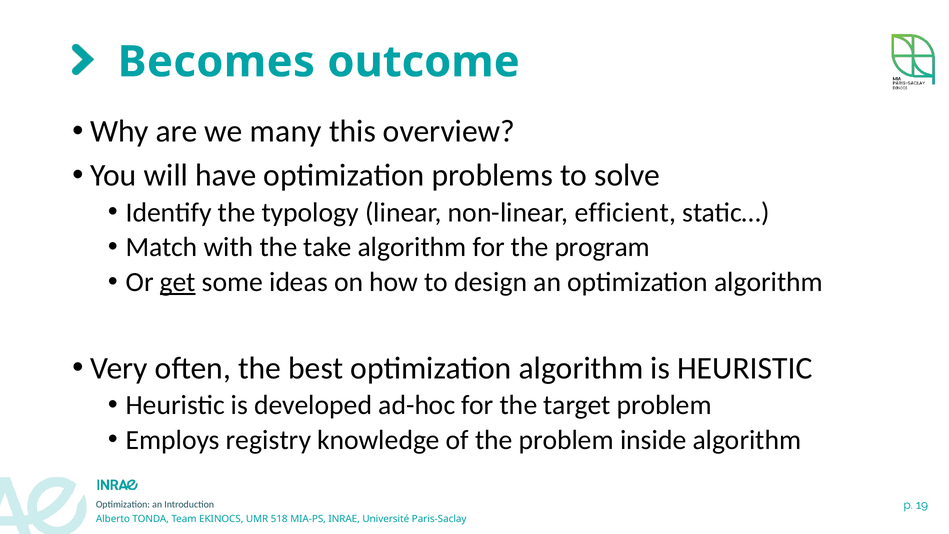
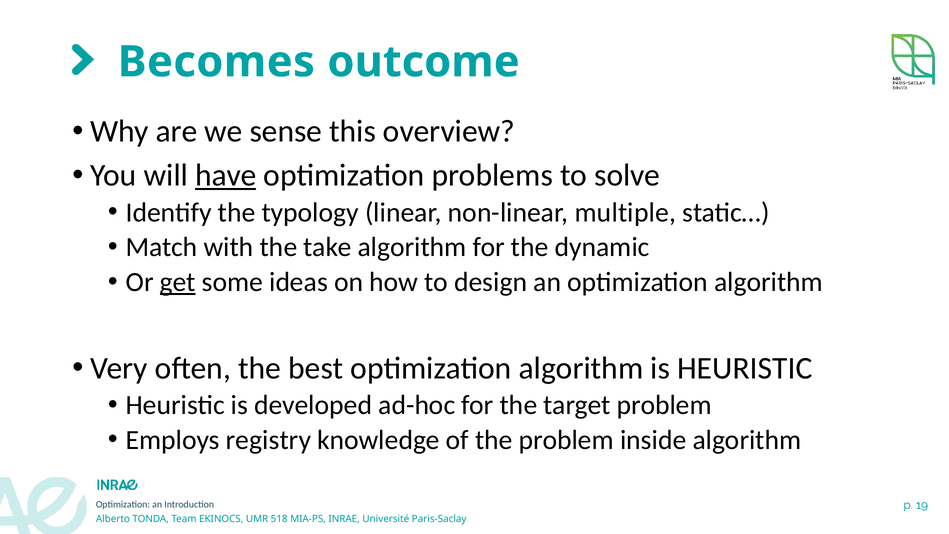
many: many -> sense
have underline: none -> present
efficient: efficient -> multiple
program: program -> dynamic
